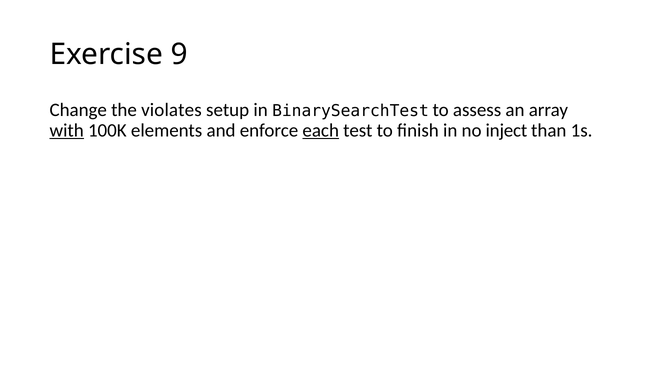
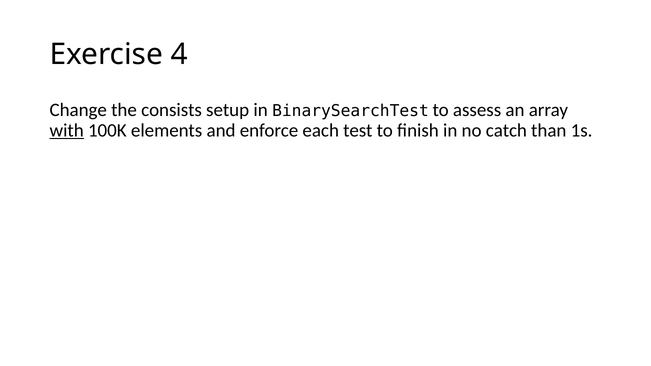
9: 9 -> 4
violates: violates -> consists
each underline: present -> none
inject: inject -> catch
